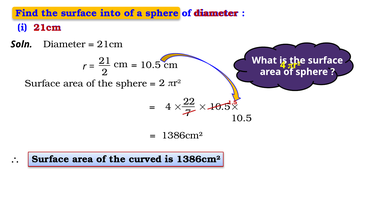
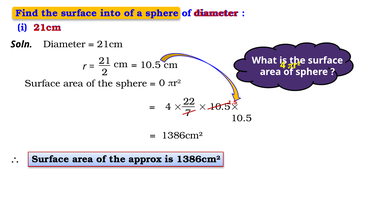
2 at (162, 83): 2 -> 0
curved: curved -> approx
